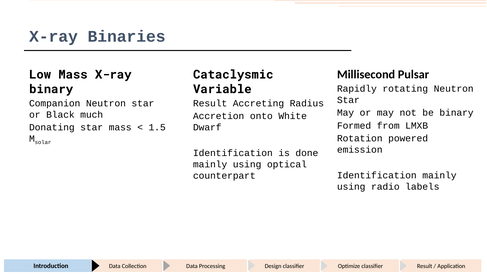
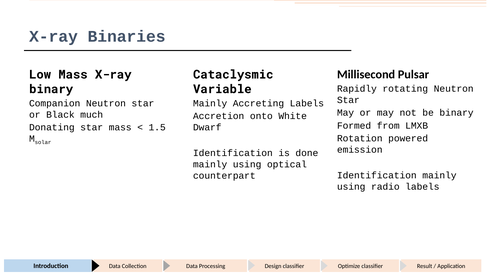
Result at (210, 103): Result -> Mainly
Accreting Radius: Radius -> Labels
